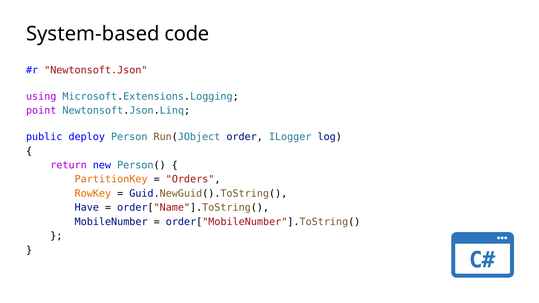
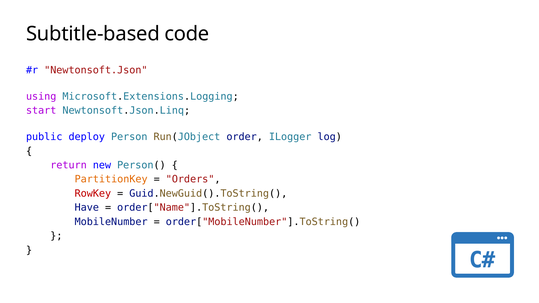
System-based: System-based -> Subtitle-based
point: point -> start
RowKey colour: orange -> red
